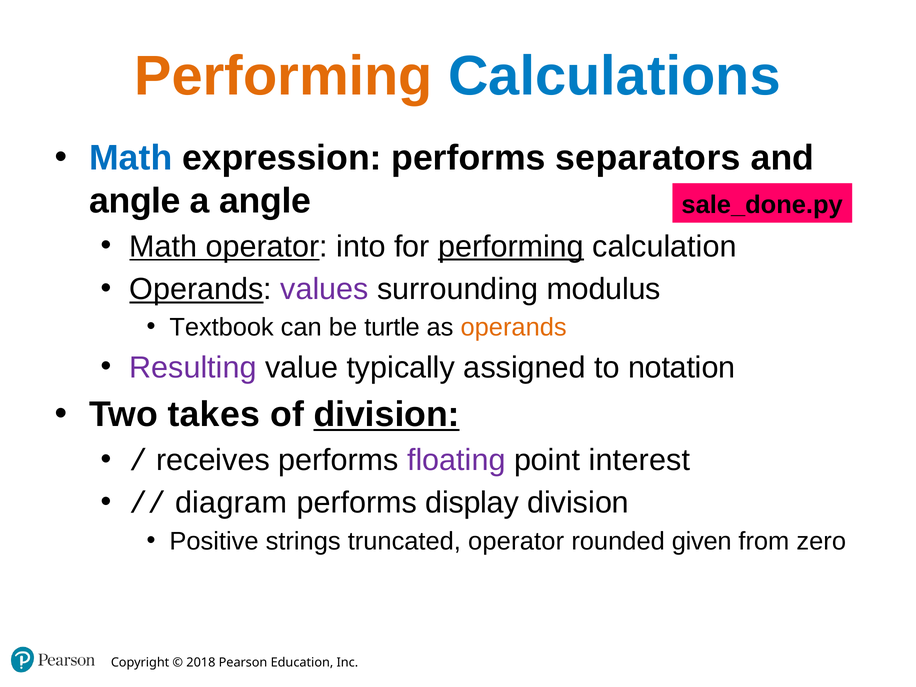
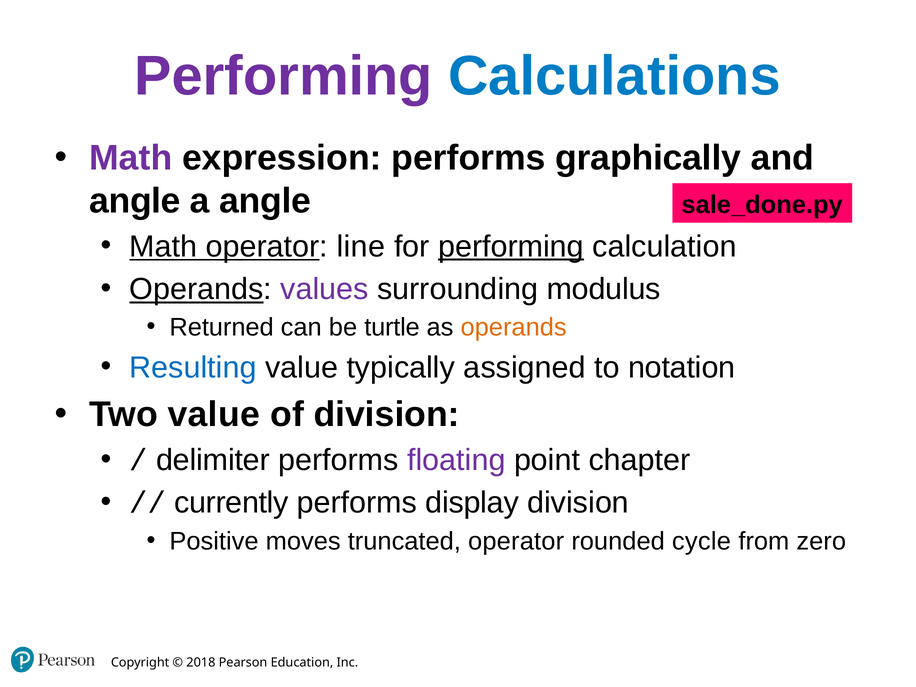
Performing at (283, 76) colour: orange -> purple
Math at (131, 158) colour: blue -> purple
separators: separators -> graphically
into: into -> line
Textbook: Textbook -> Returned
Resulting colour: purple -> blue
Two takes: takes -> value
division at (387, 415) underline: present -> none
receives: receives -> delimiter
interest: interest -> chapter
diagram: diagram -> currently
strings: strings -> moves
given: given -> cycle
